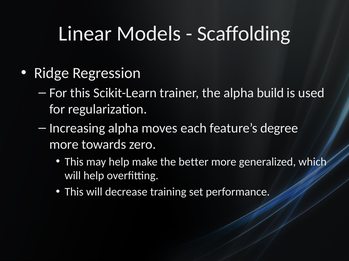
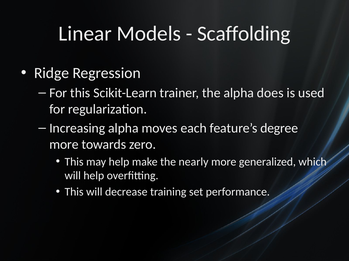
build: build -> does
better: better -> nearly
